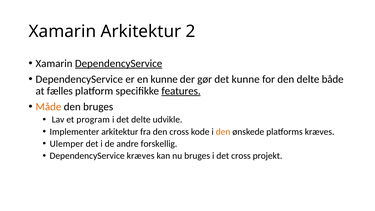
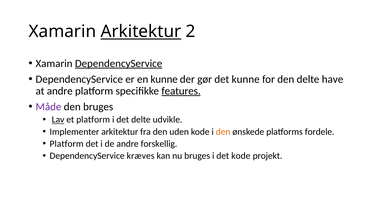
Arkitektur at (141, 32) underline: none -> present
både: både -> have
at fælles: fælles -> andre
Måde colour: orange -> purple
Lav underline: none -> present
et program: program -> platform
den cross: cross -> uden
platforms kræves: kræves -> fordele
Ulemper at (67, 144): Ulemper -> Platform
det cross: cross -> kode
